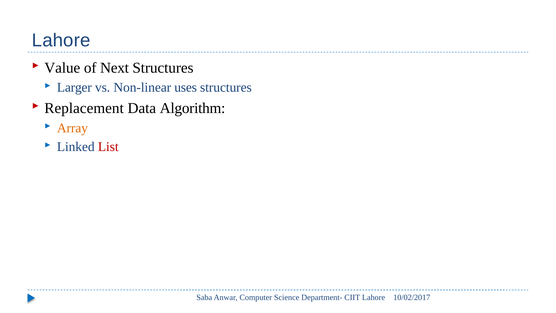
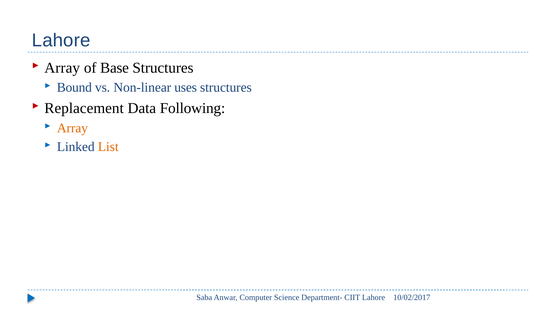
Value at (62, 68): Value -> Array
Next: Next -> Base
Larger: Larger -> Bound
Algorithm: Algorithm -> Following
List colour: red -> orange
